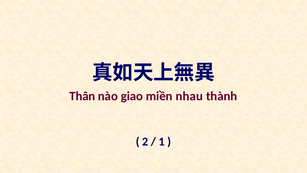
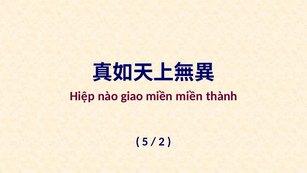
Thân: Thân -> Hiệp
miền nhau: nhau -> miền
2: 2 -> 5
1: 1 -> 2
